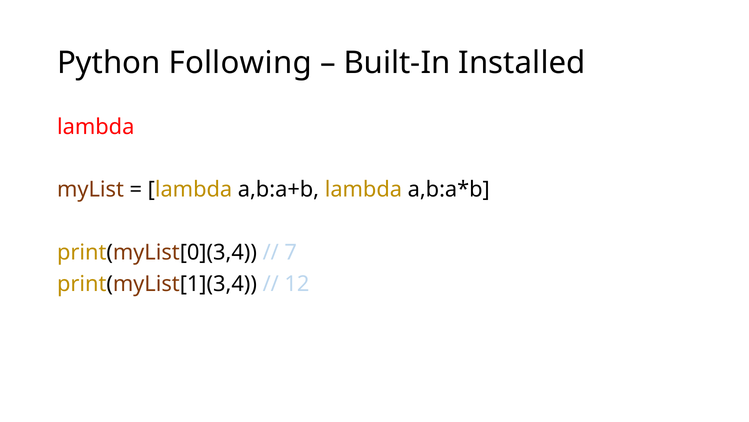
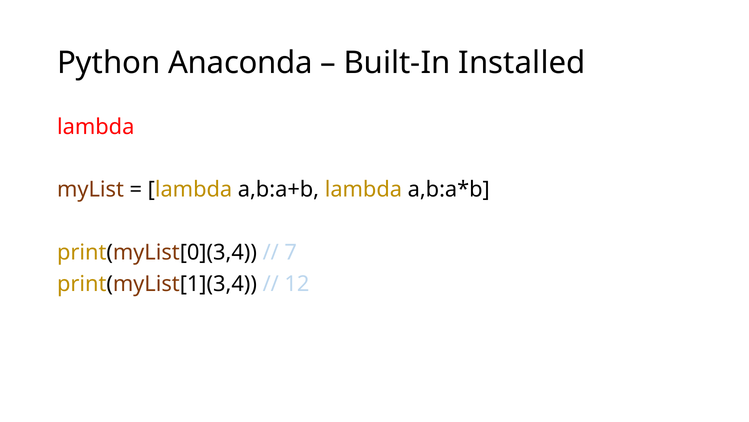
Following: Following -> Anaconda
